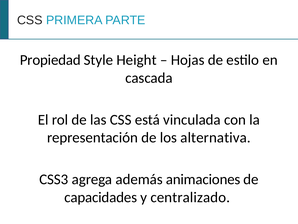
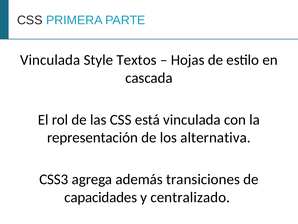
Propiedad at (50, 60): Propiedad -> Vinculada
Height: Height -> Textos
animaciones: animaciones -> transiciones
